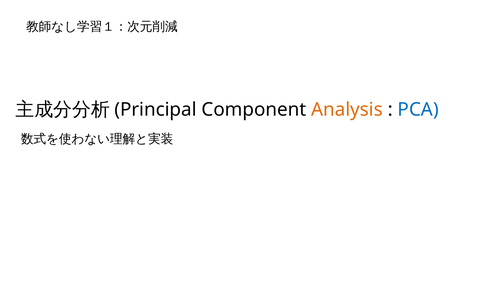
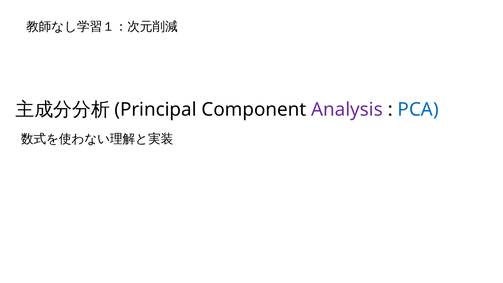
Analysis colour: orange -> purple
